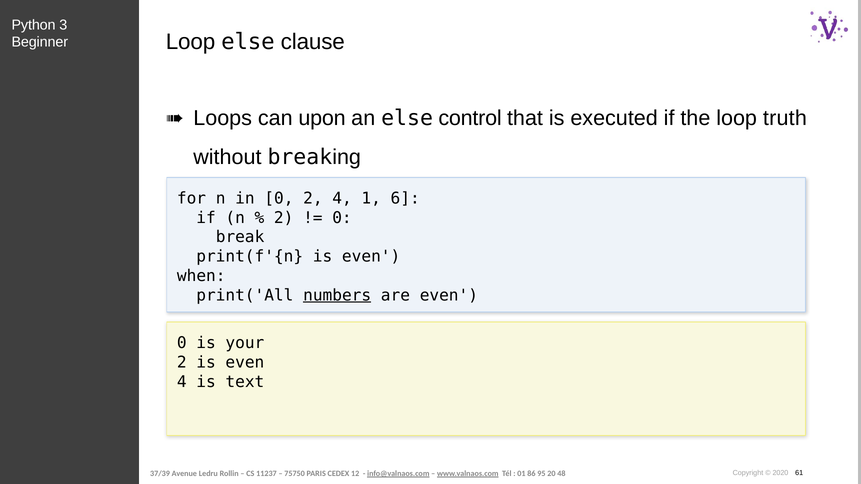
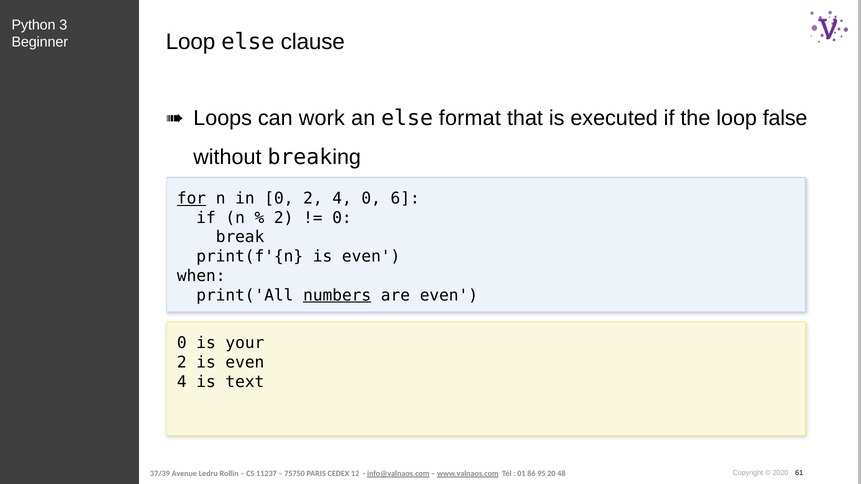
upon: upon -> work
control: control -> format
truth: truth -> false
for underline: none -> present
4 1: 1 -> 0
